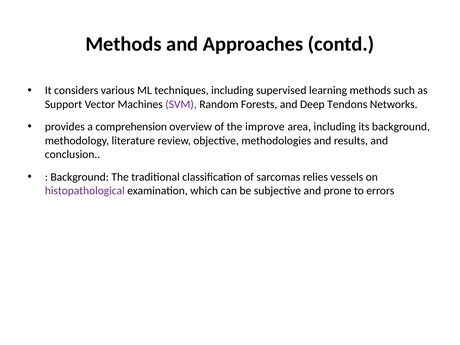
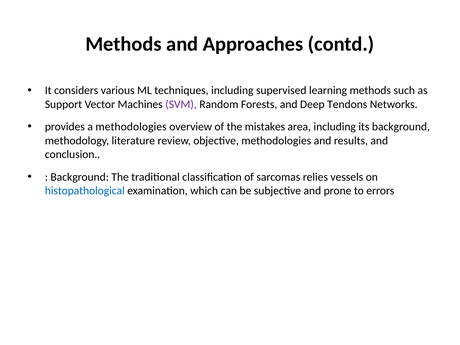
a comprehension: comprehension -> methodologies
improve: improve -> mistakes
histopathological colour: purple -> blue
